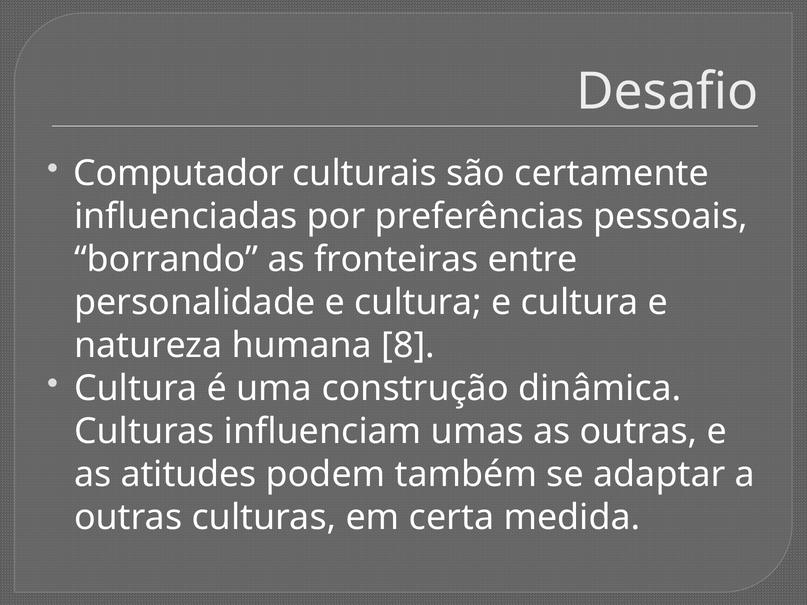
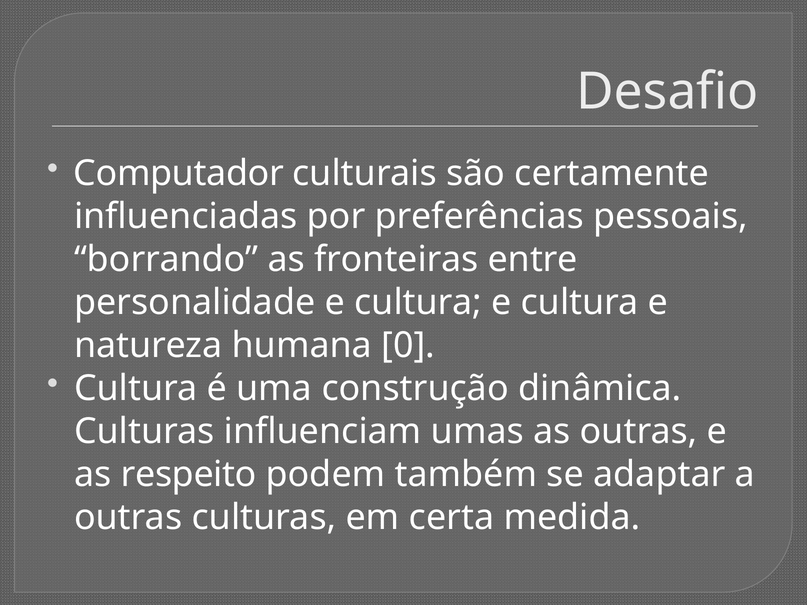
8: 8 -> 0
atitudes: atitudes -> respeito
